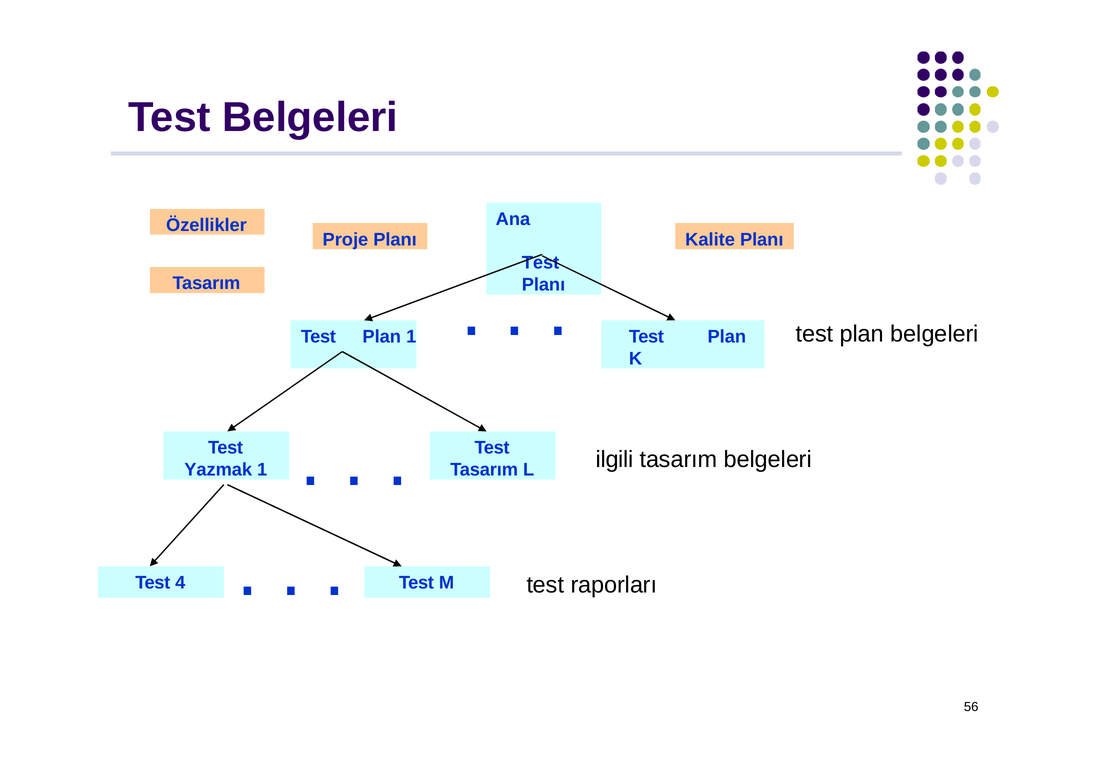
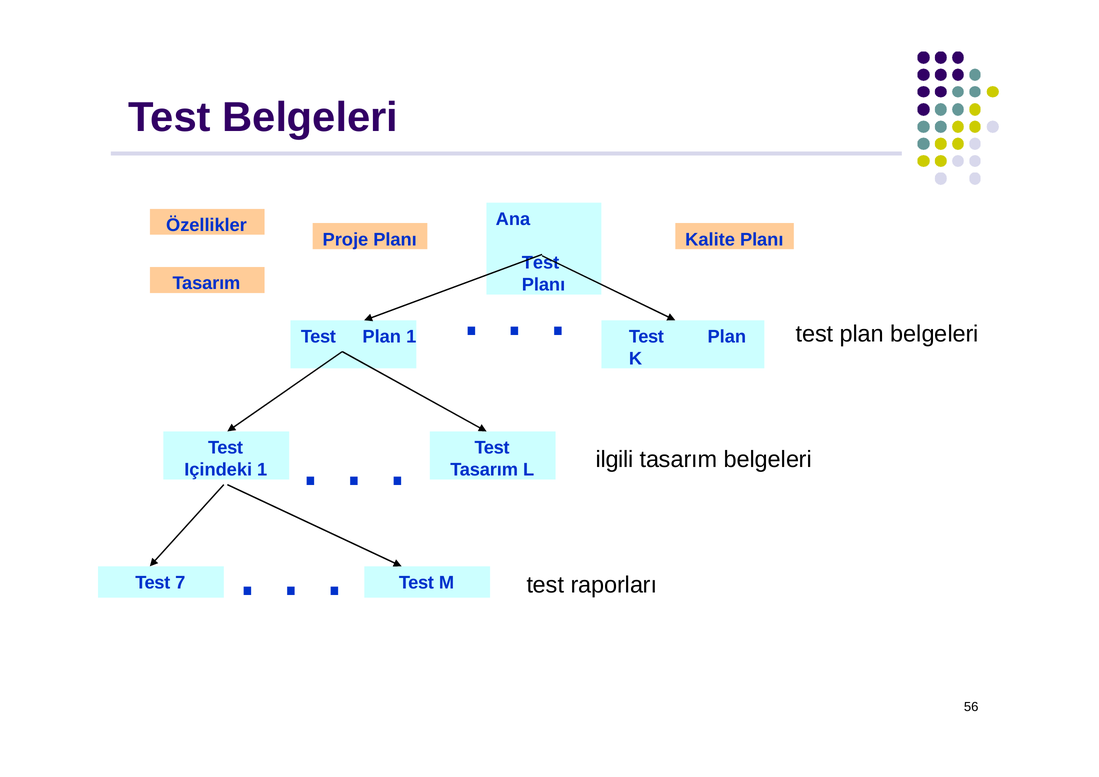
Yazmak: Yazmak -> Içindeki
4: 4 -> 7
